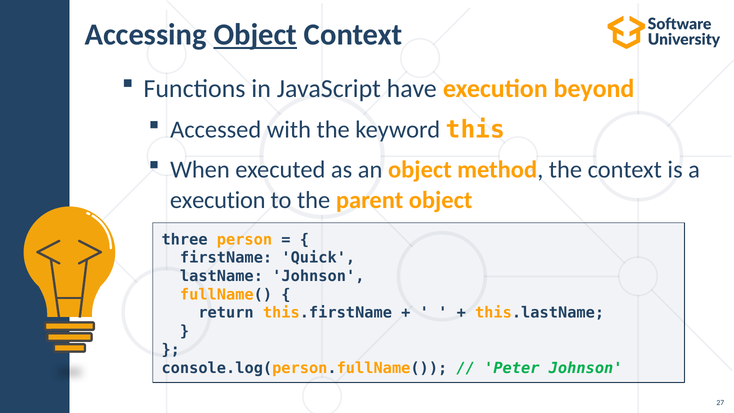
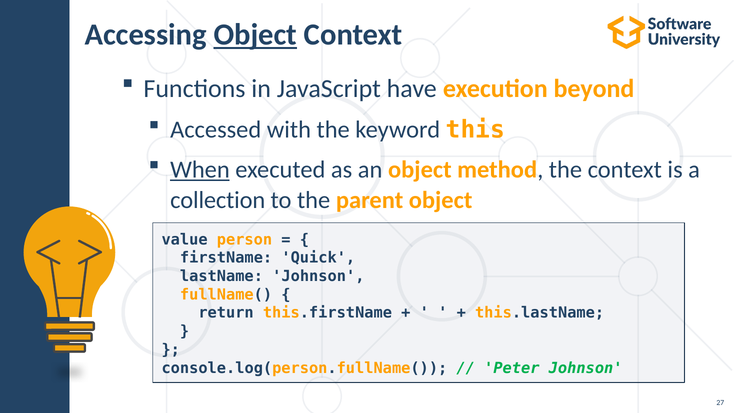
When underline: none -> present
execution at (218, 200): execution -> collection
three: three -> value
